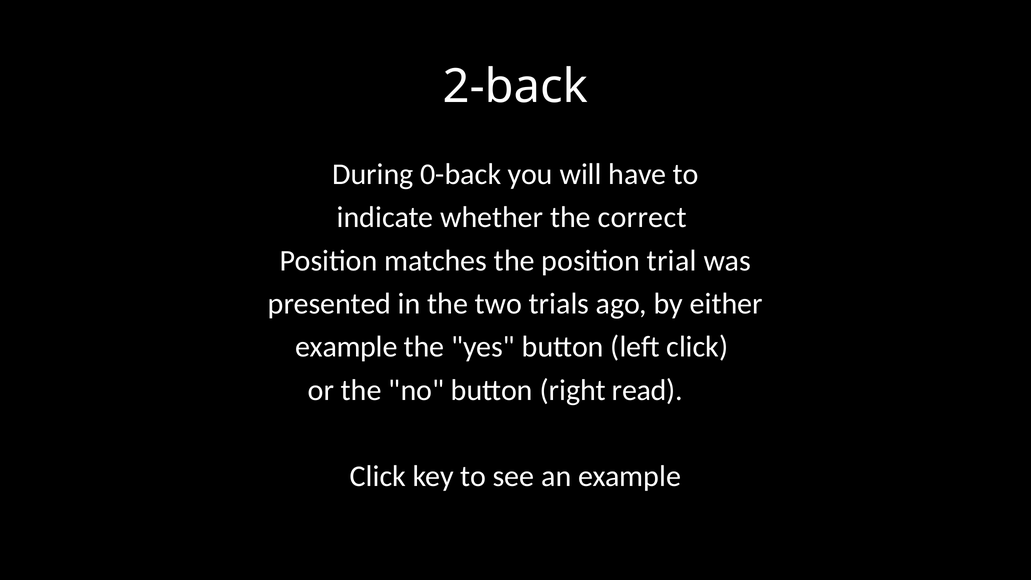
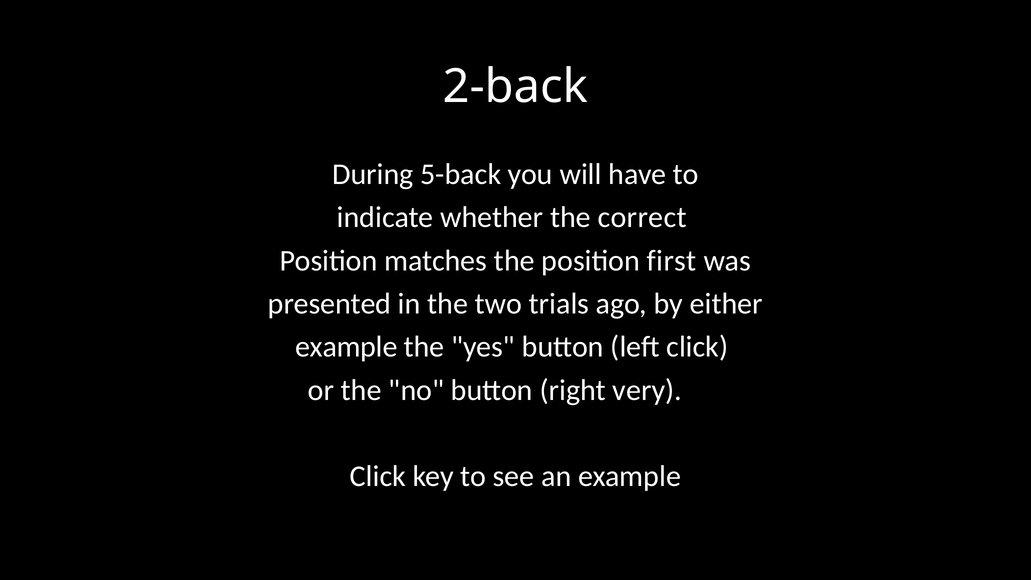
0-back: 0-back -> 5-back
trial: trial -> first
read: read -> very
